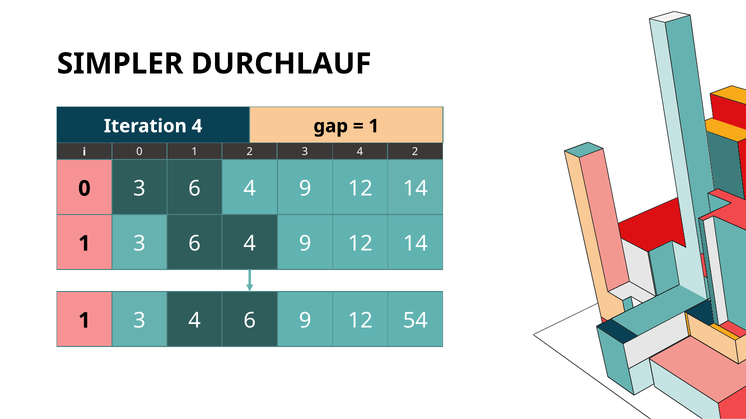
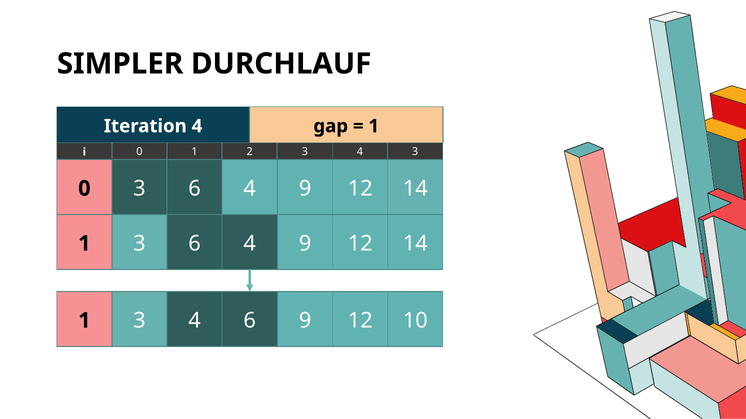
0 2: 2 -> 3
54: 54 -> 10
